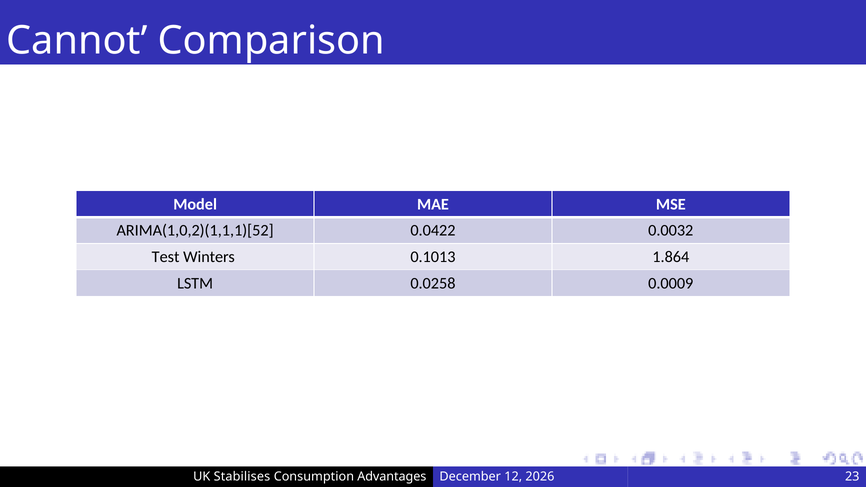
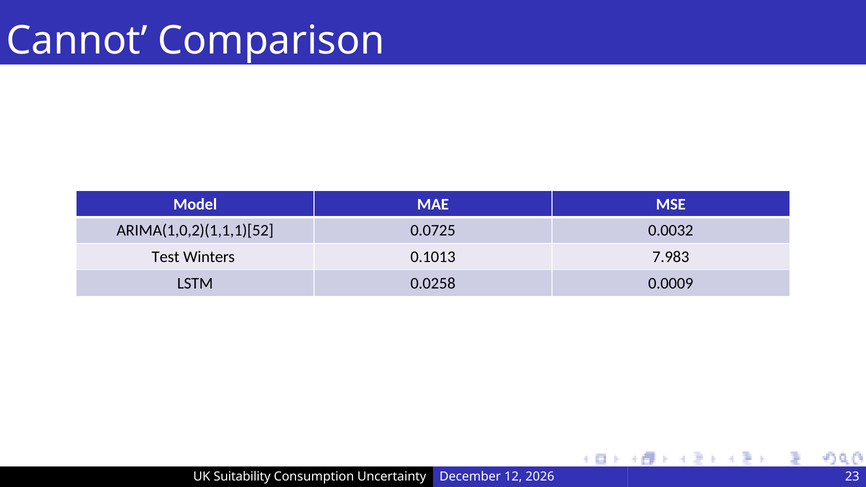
0.0422: 0.0422 -> 0.0725
1.864: 1.864 -> 7.983
Stabilises: Stabilises -> Suitability
Advantages: Advantages -> Uncertainty
